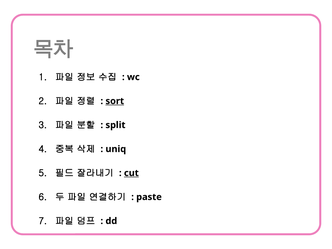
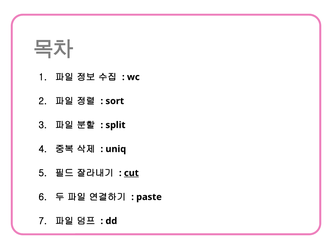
sort underline: present -> none
